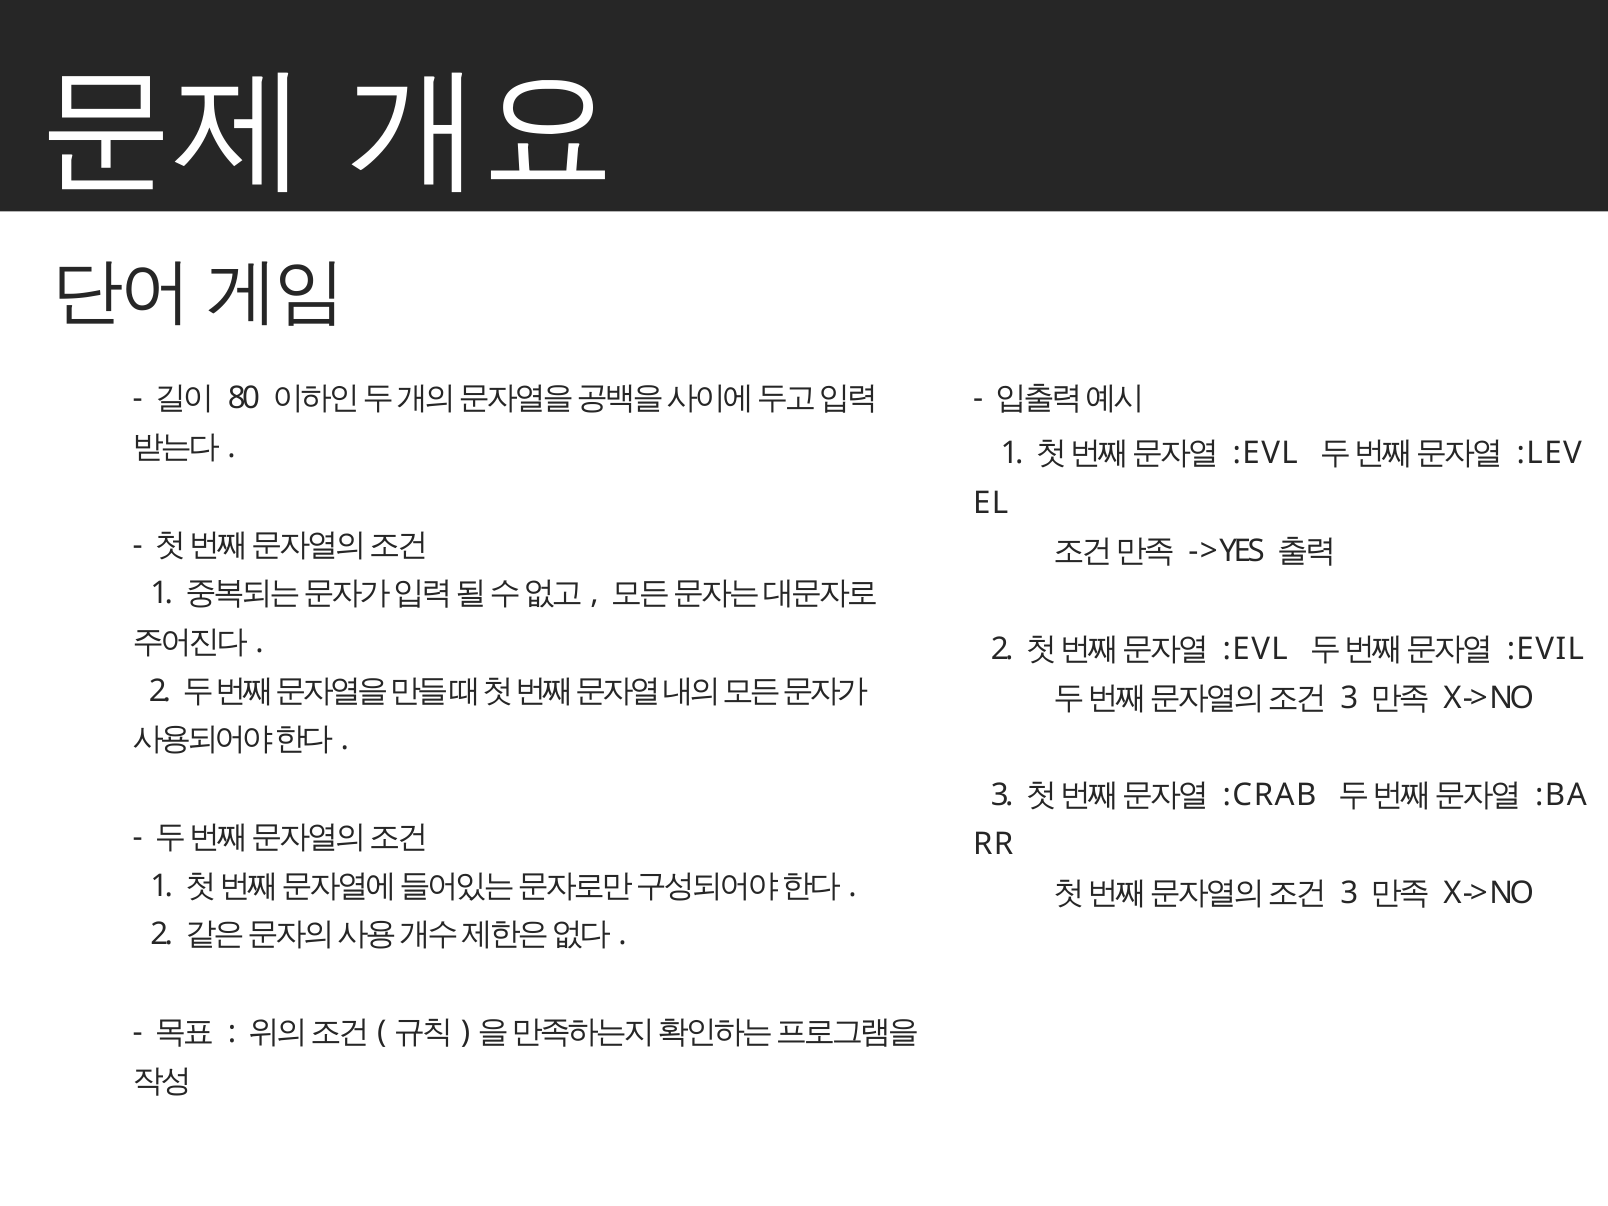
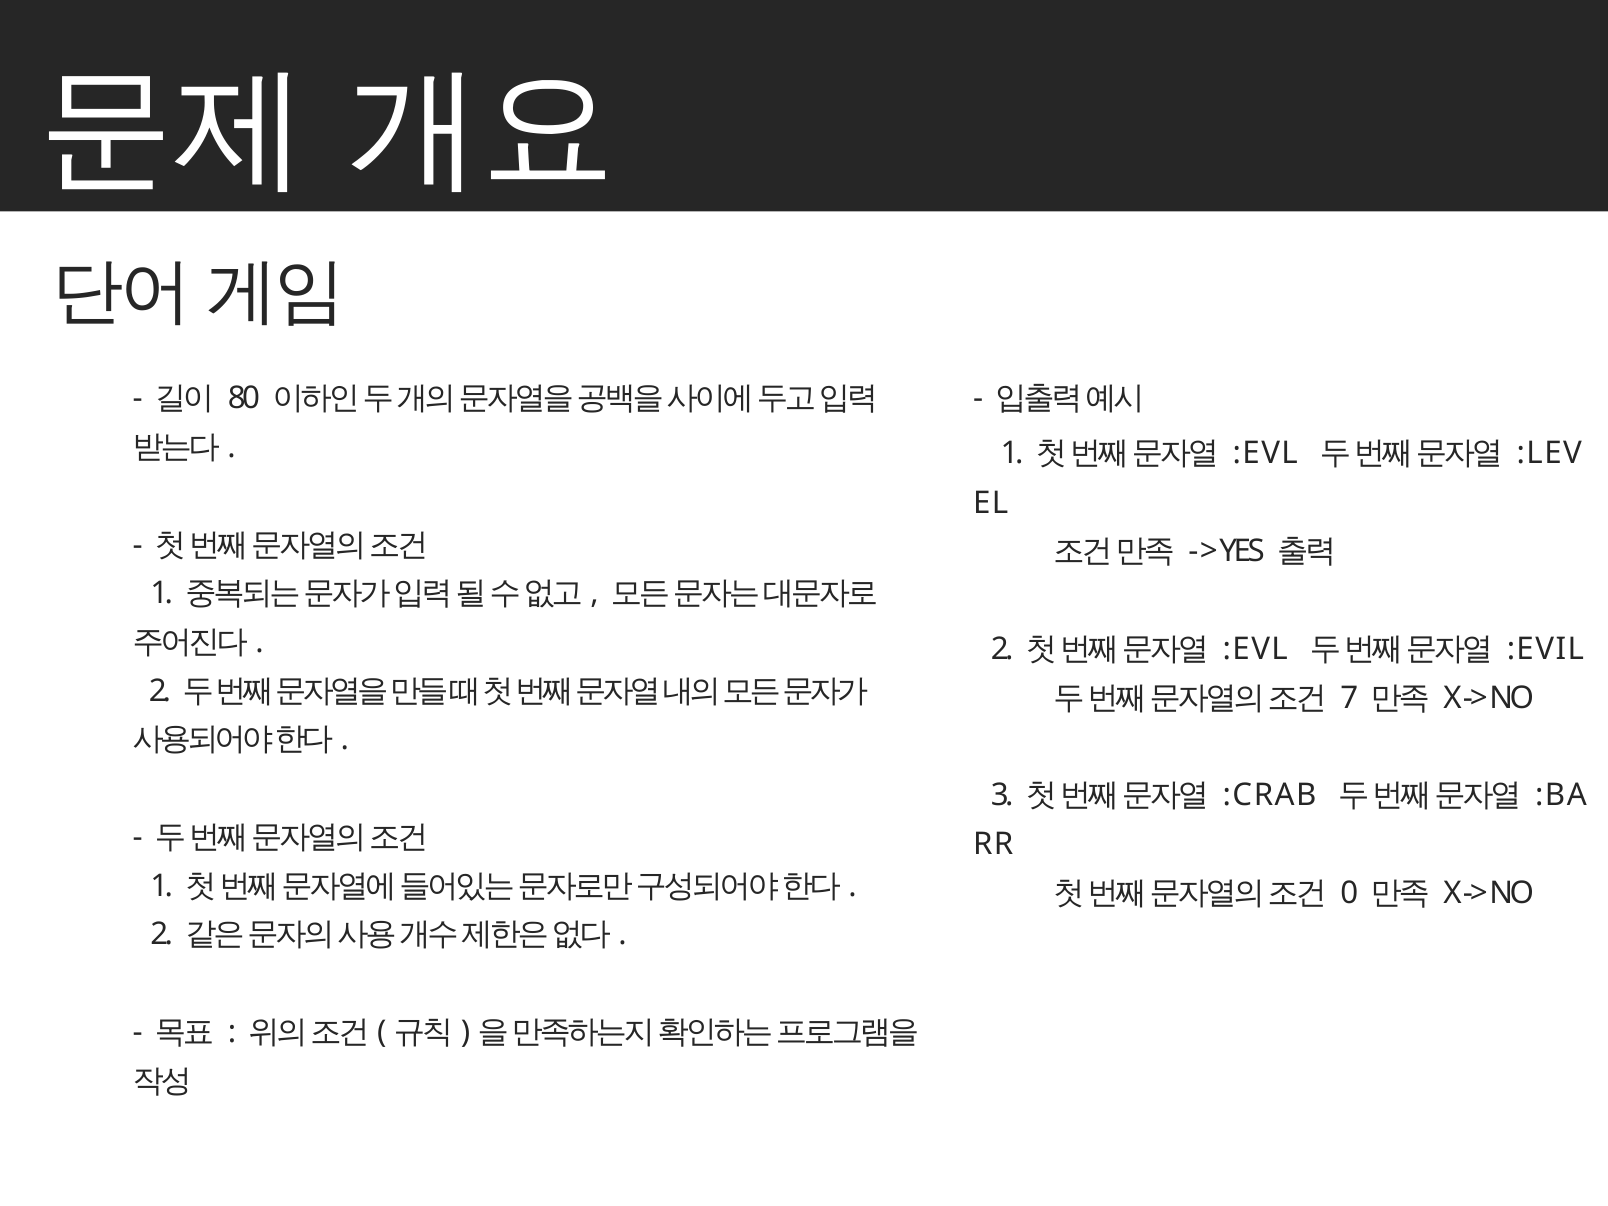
3 at (1349, 698): 3 -> 7
3 at (1349, 893): 3 -> 0
